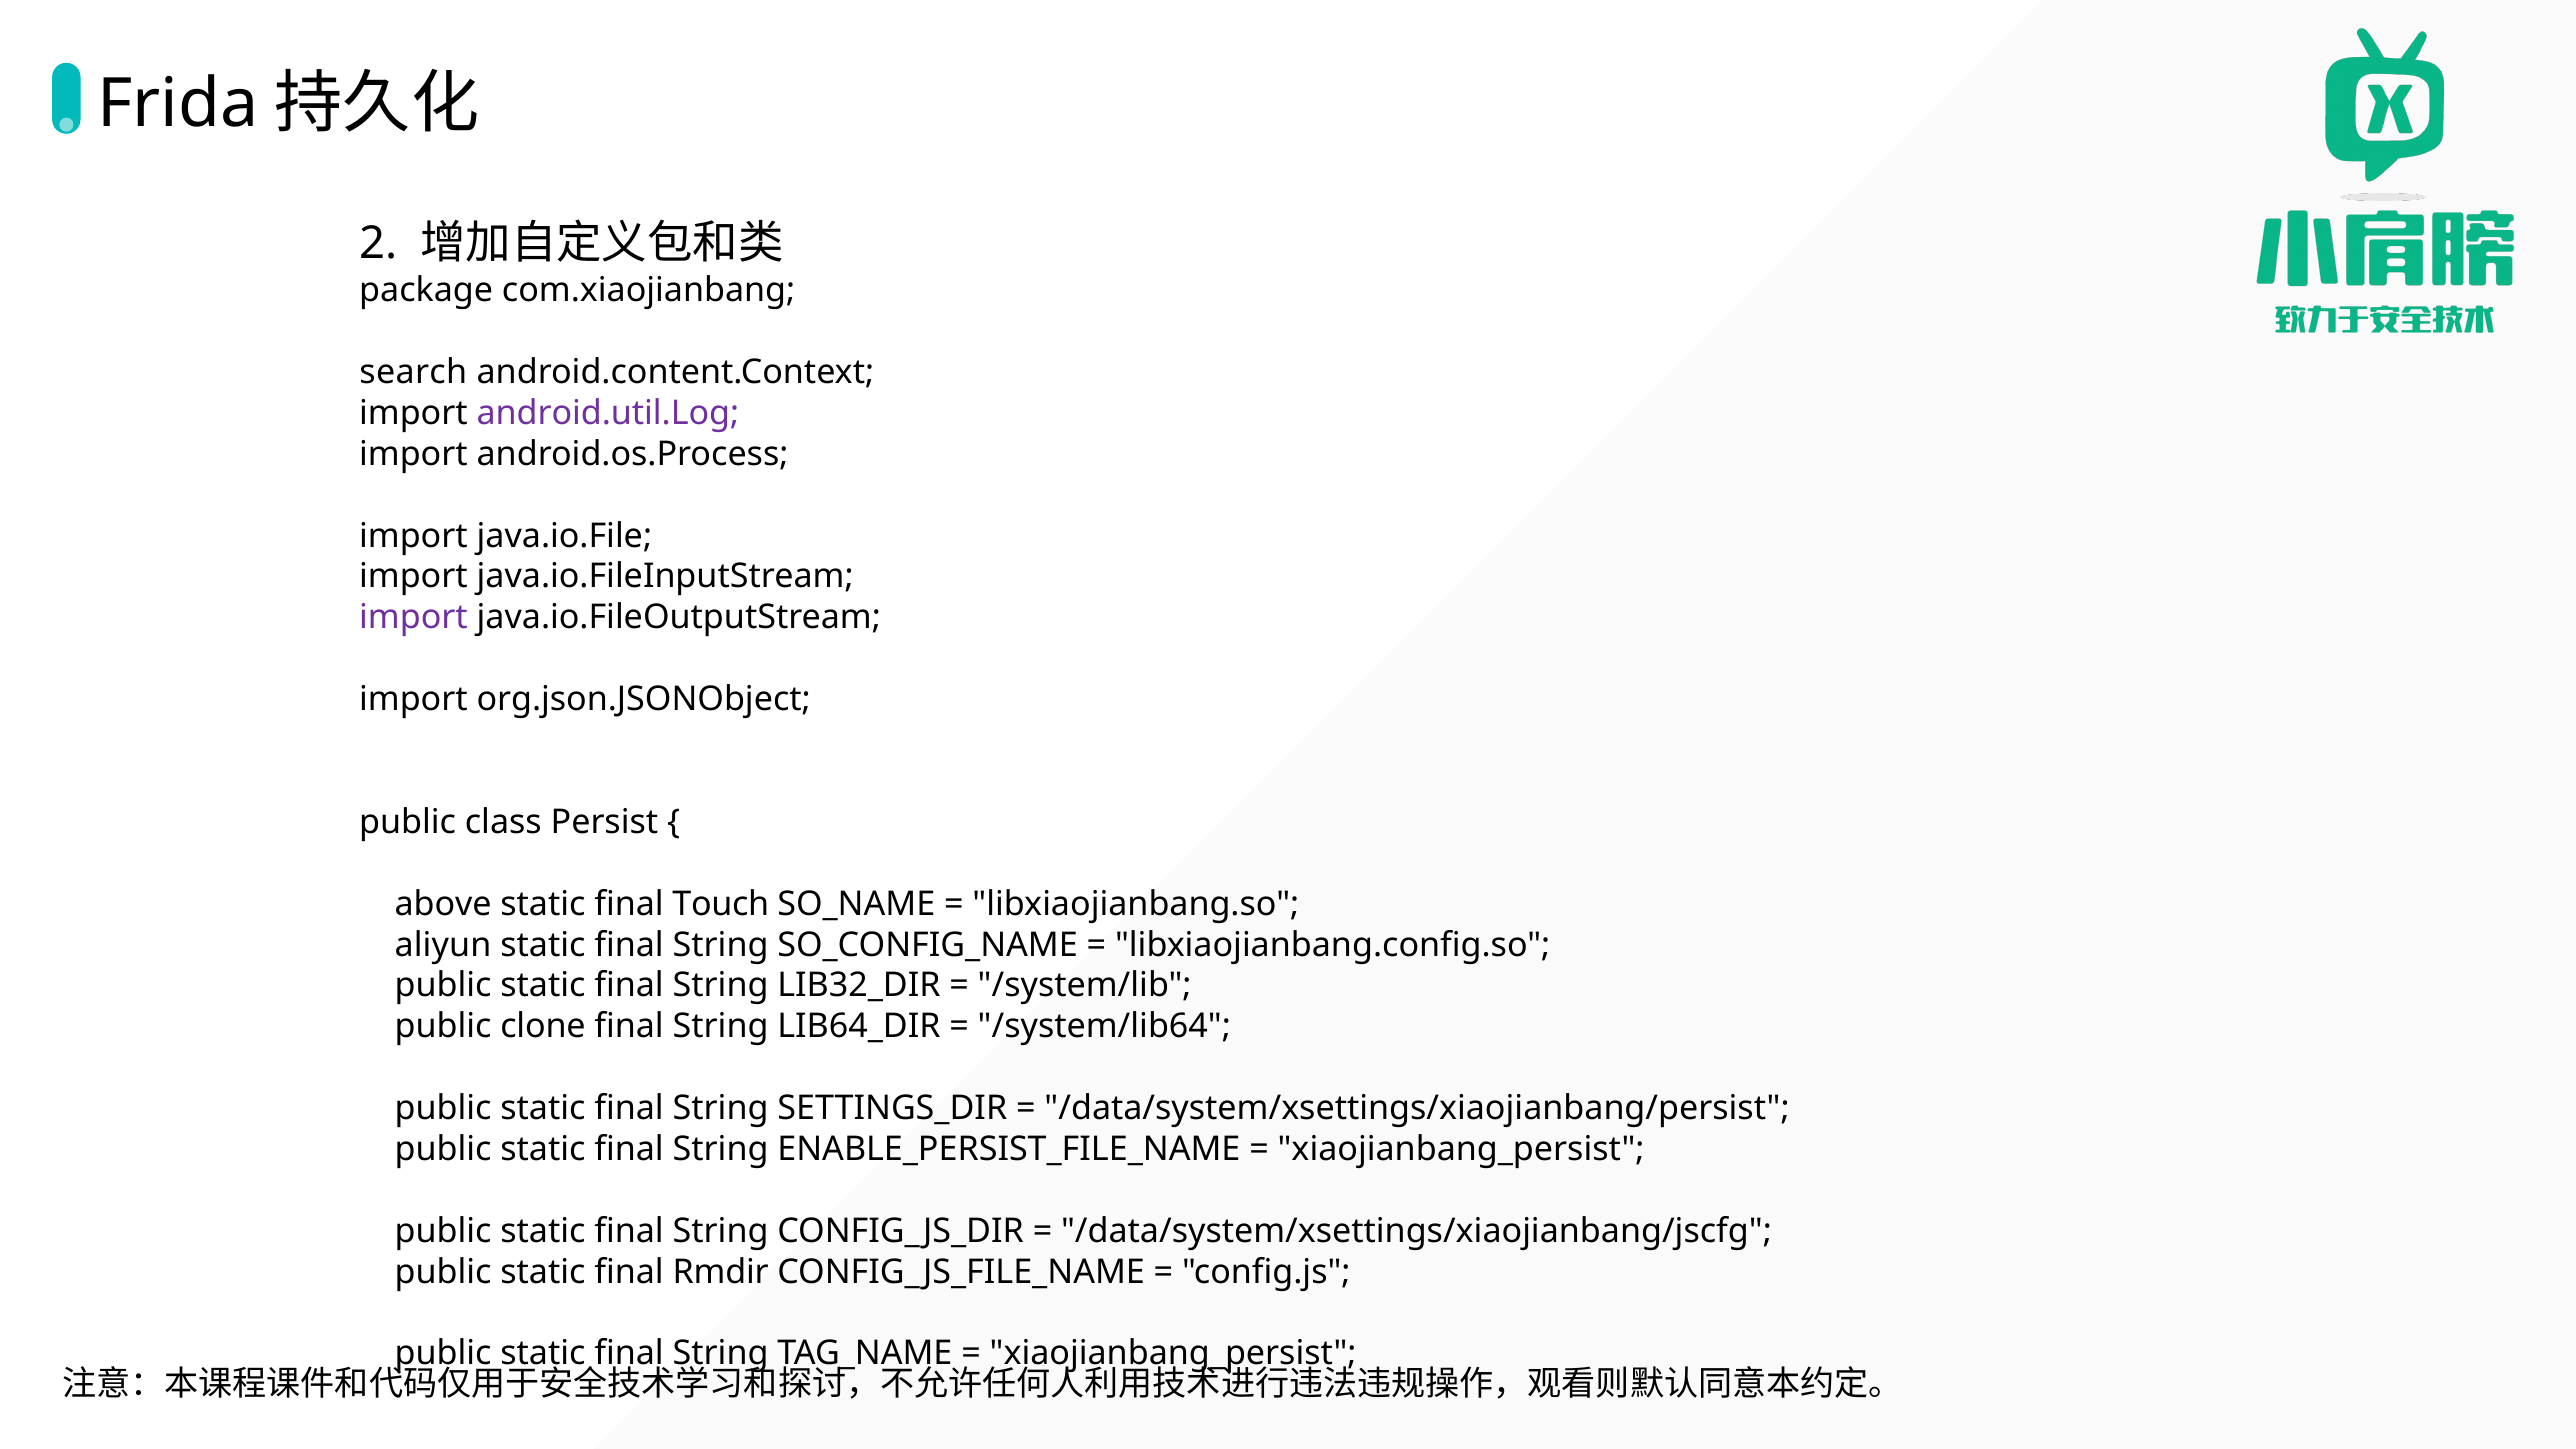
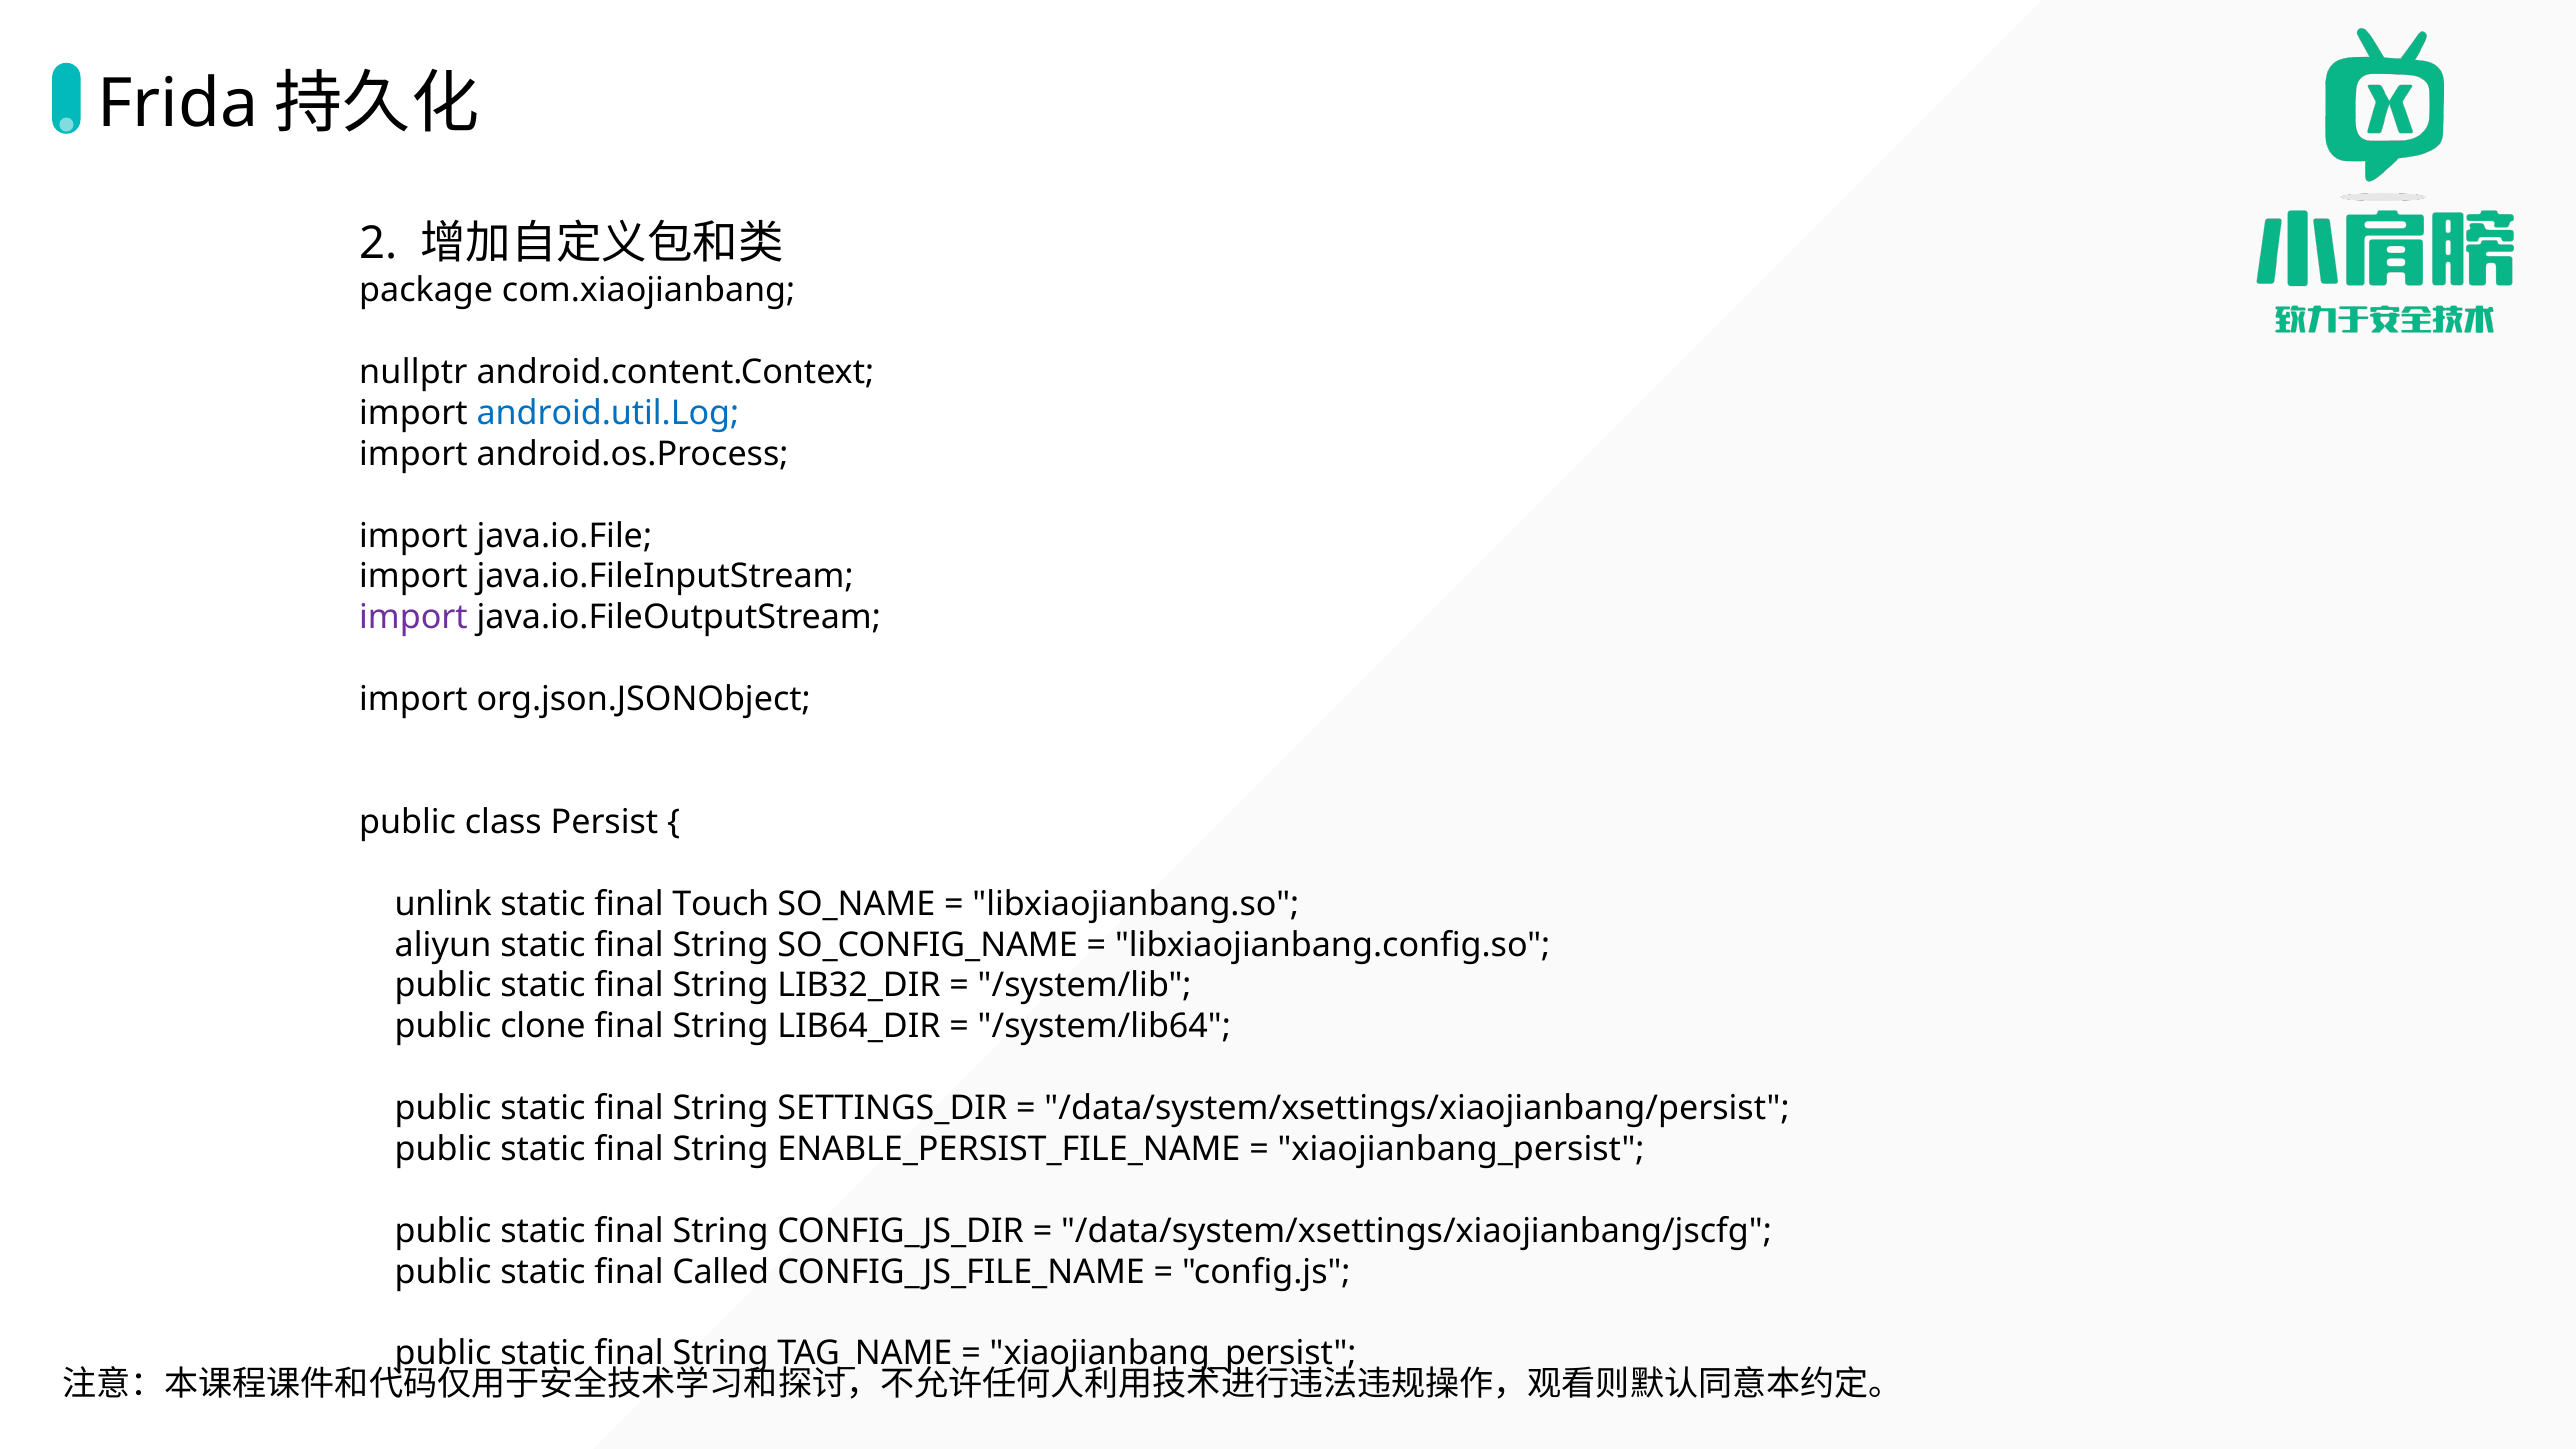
search: search -> nullptr
android.util.Log colour: purple -> blue
above: above -> unlink
Rmdir: Rmdir -> Called
